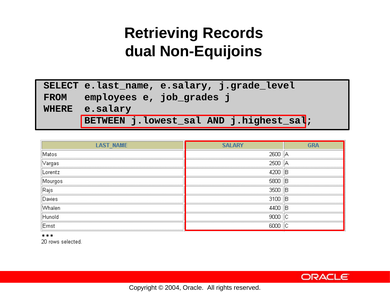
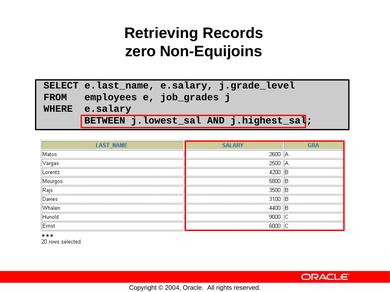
dual: dual -> zero
